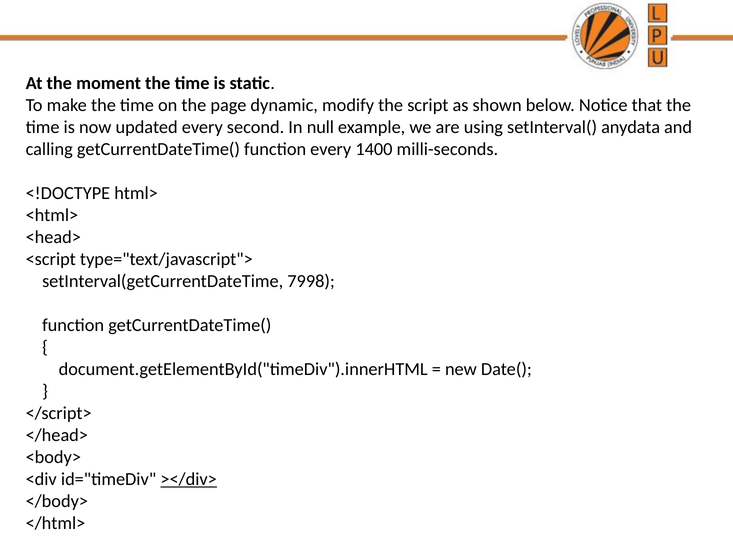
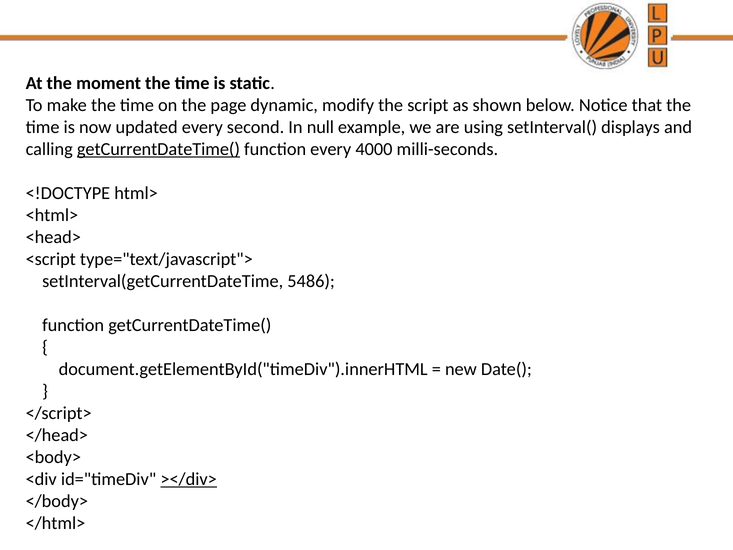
anydata: anydata -> displays
getCurrentDateTime( at (158, 149) underline: none -> present
1400: 1400 -> 4000
7998: 7998 -> 5486
